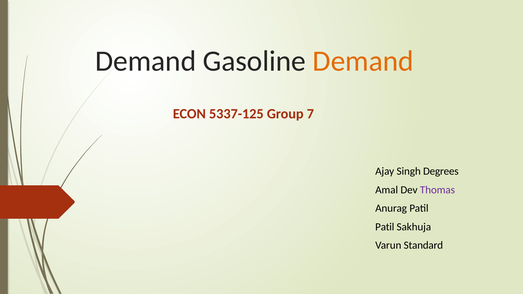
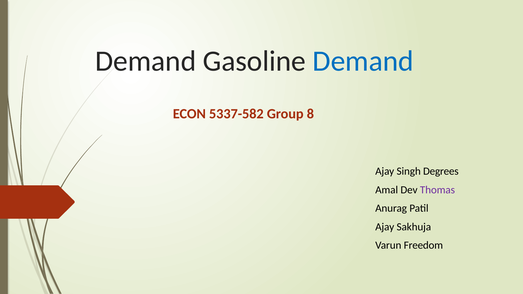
Demand at (363, 61) colour: orange -> blue
5337-125: 5337-125 -> 5337-582
7: 7 -> 8
Patil at (385, 227): Patil -> Ajay
Standard: Standard -> Freedom
